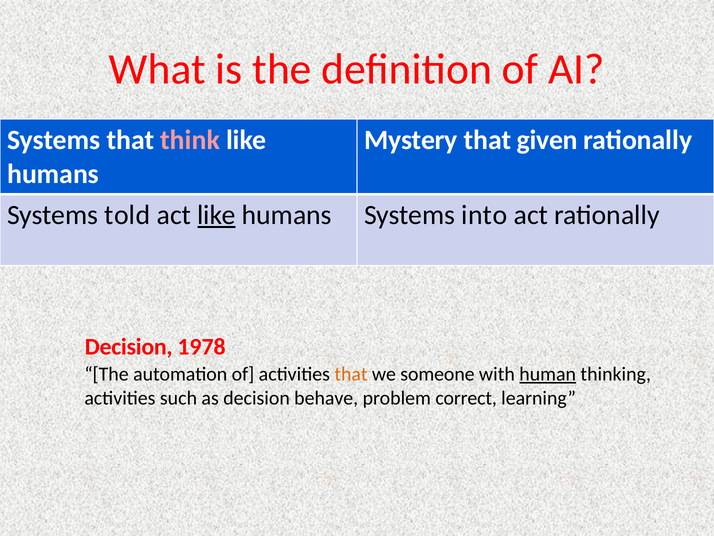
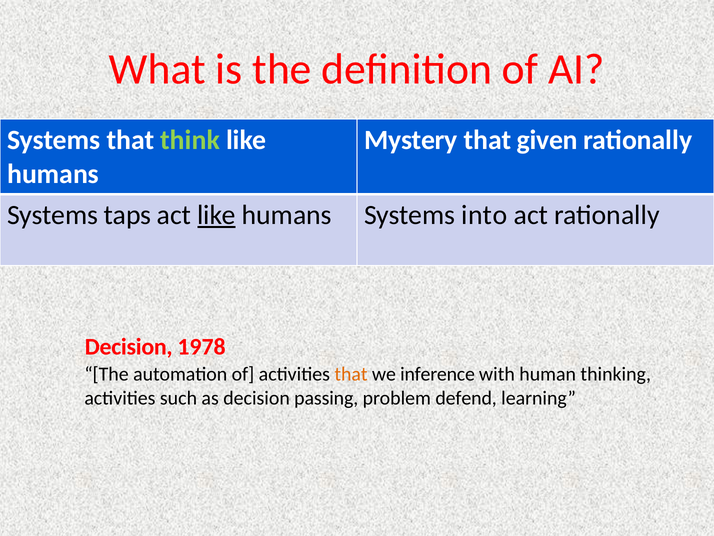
think colour: pink -> light green
told: told -> taps
someone: someone -> inference
human underline: present -> none
behave: behave -> passing
correct: correct -> defend
